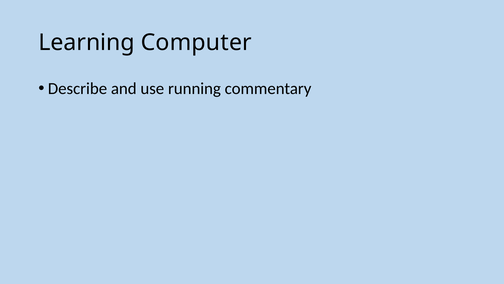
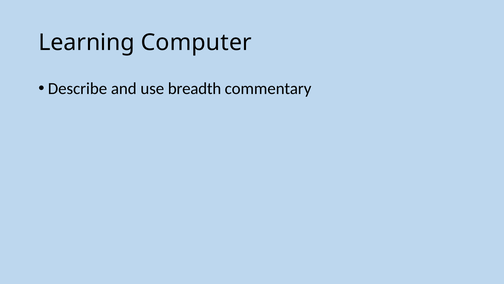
running: running -> breadth
